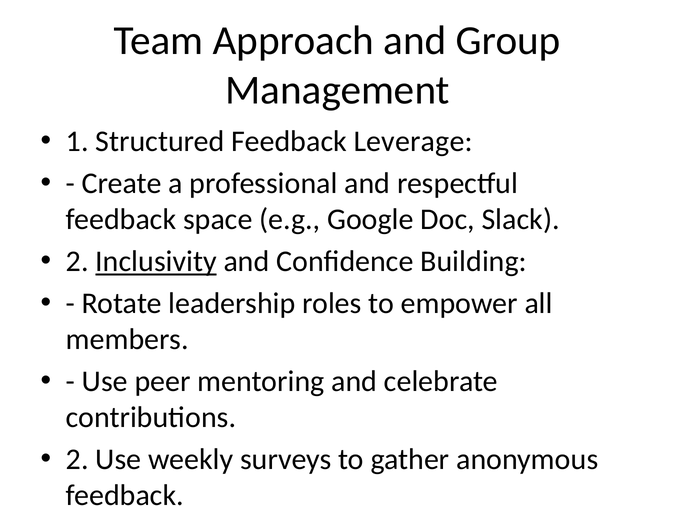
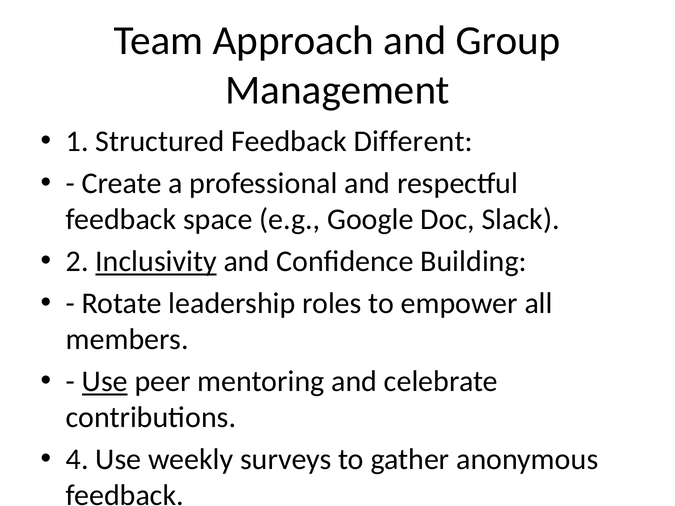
Leverage: Leverage -> Different
Use at (105, 382) underline: none -> present
2 at (77, 460): 2 -> 4
